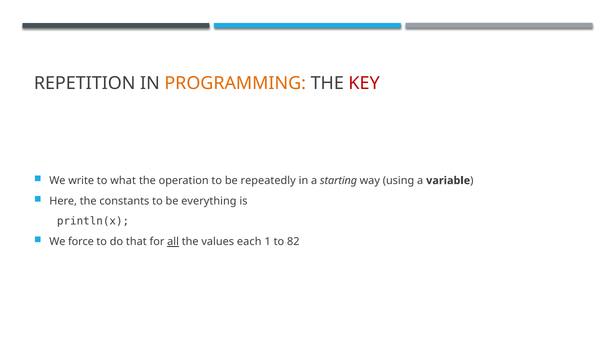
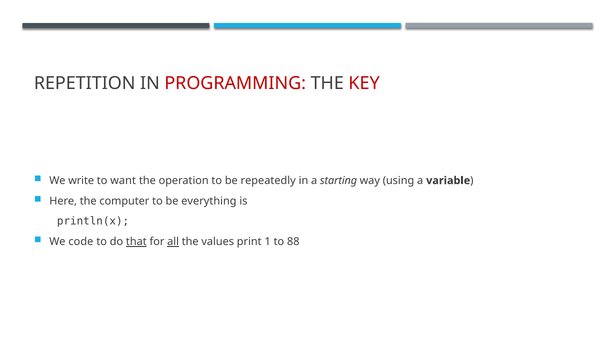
PROGRAMMING colour: orange -> red
what: what -> want
constants: constants -> computer
force: force -> code
that underline: none -> present
each: each -> print
82: 82 -> 88
